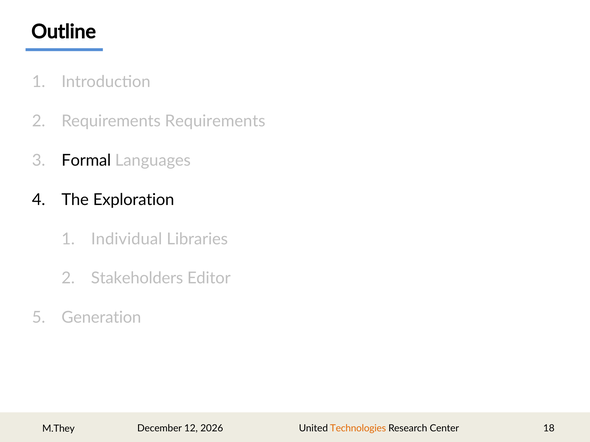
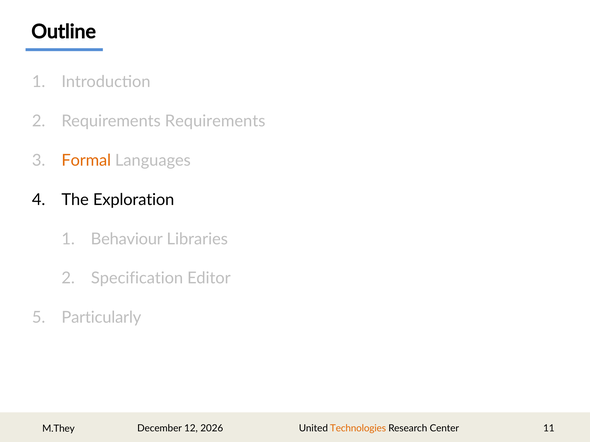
Formal colour: black -> orange
Individual: Individual -> Behaviour
Stakeholders: Stakeholders -> Specification
Generation: Generation -> Particularly
18: 18 -> 11
